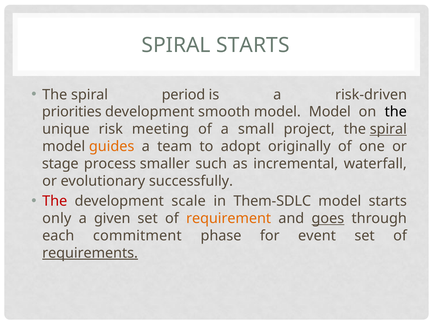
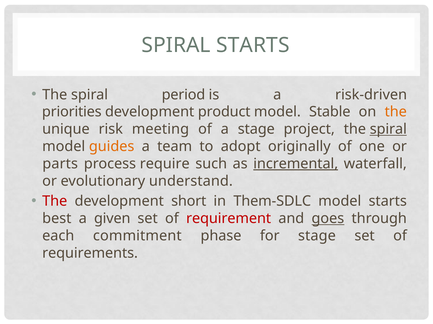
smooth: smooth -> product
model Model: Model -> Stable
the at (396, 112) colour: black -> orange
a small: small -> stage
stage: stage -> parts
smaller: smaller -> require
incremental underline: none -> present
successfully: successfully -> understand
scale: scale -> short
only: only -> best
requirement colour: orange -> red
for event: event -> stage
requirements underline: present -> none
